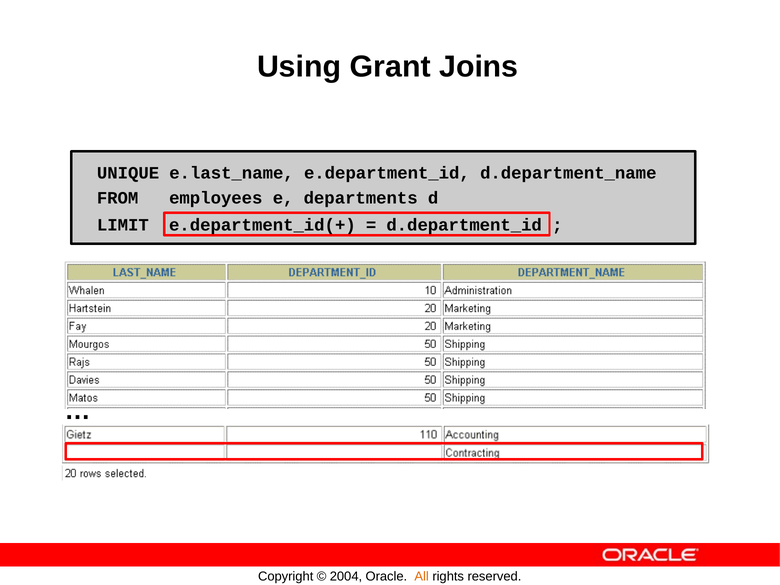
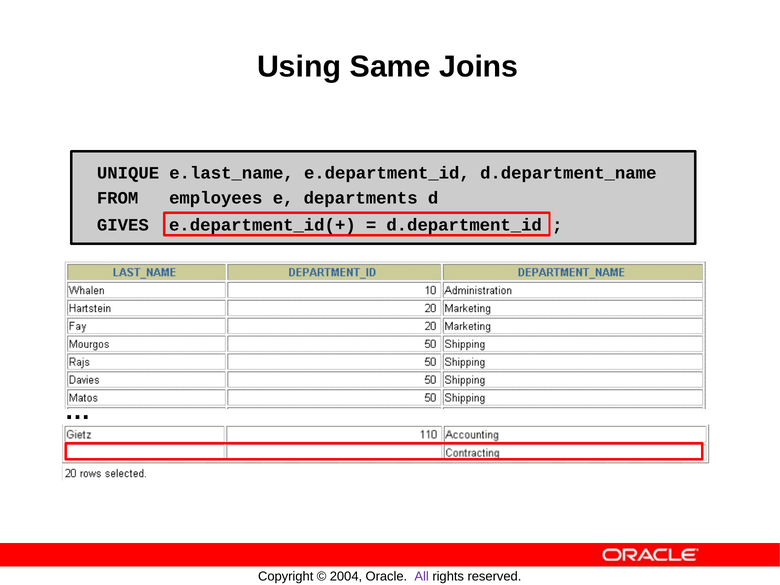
Grant: Grant -> Same
LIMIT: LIMIT -> GIVES
All colour: orange -> purple
